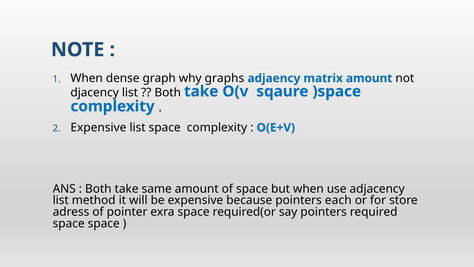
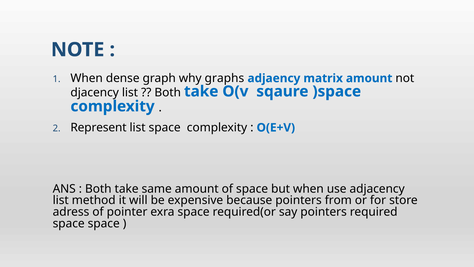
Expensive at (98, 128): Expensive -> Represent
each: each -> from
